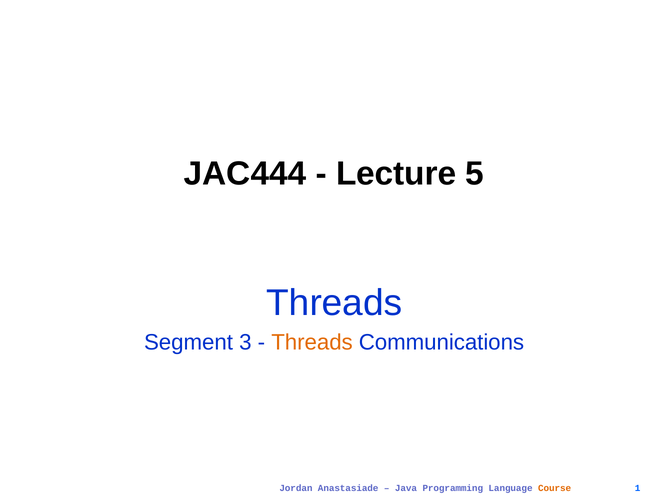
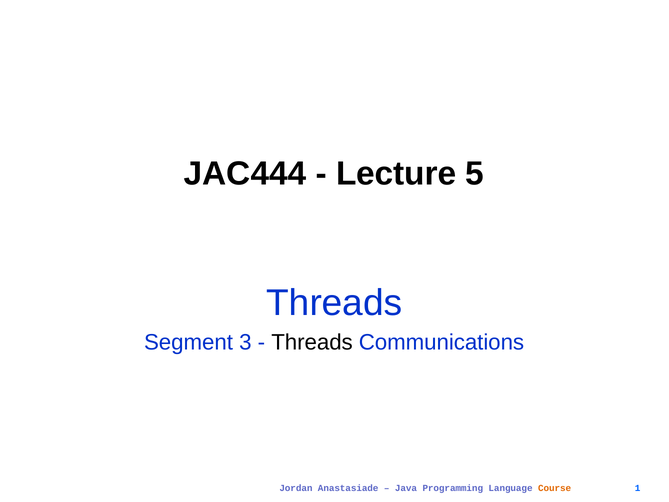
Threads at (312, 342) colour: orange -> black
